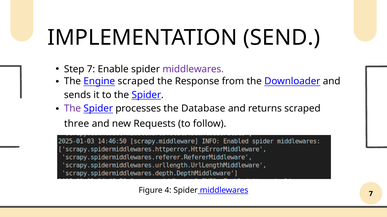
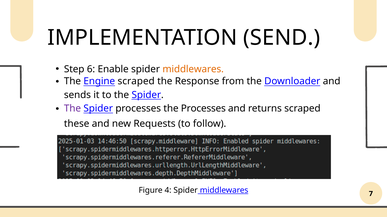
Step 7: 7 -> 6
middlewares at (193, 69) colour: purple -> orange
the Database: Database -> Processes
three: three -> these
